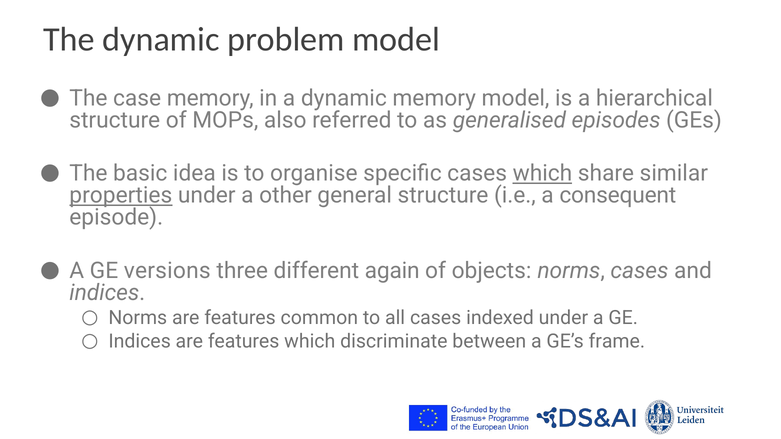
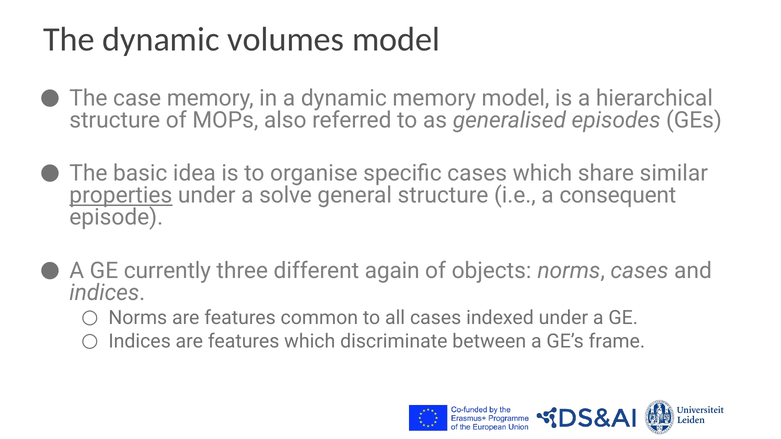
problem: problem -> volumes
which at (542, 174) underline: present -> none
other: other -> solve
versions: versions -> currently
